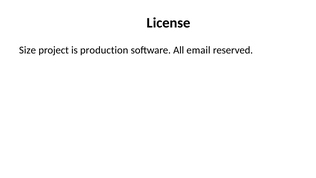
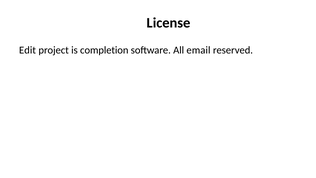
Size: Size -> Edit
production: production -> completion
